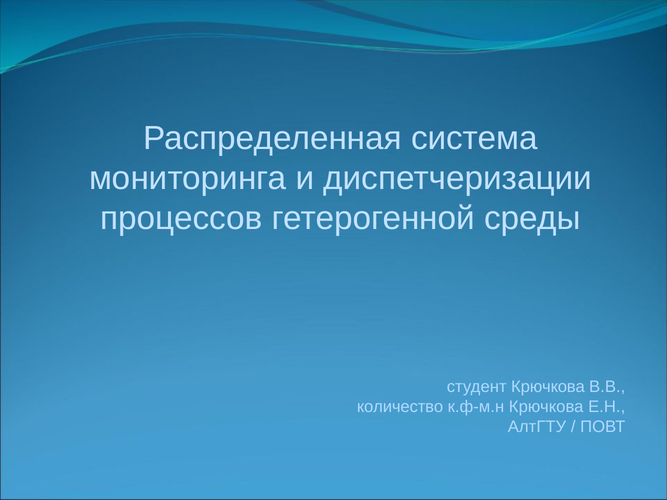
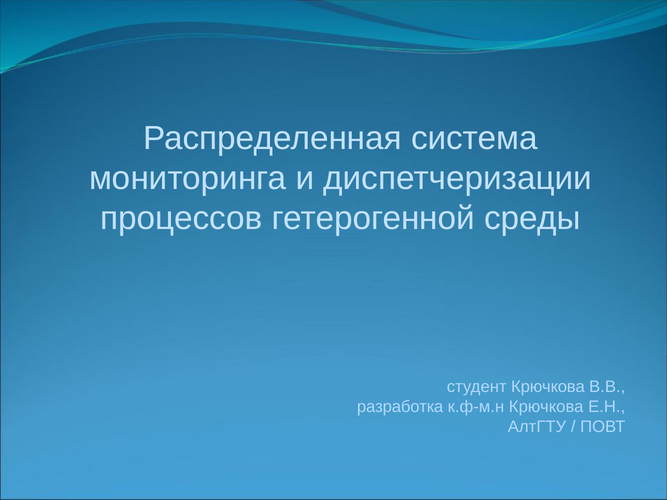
количество: количество -> разработка
